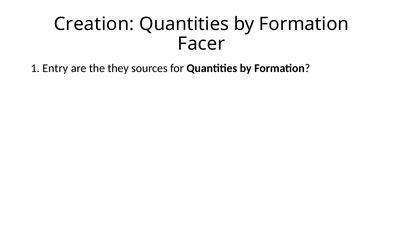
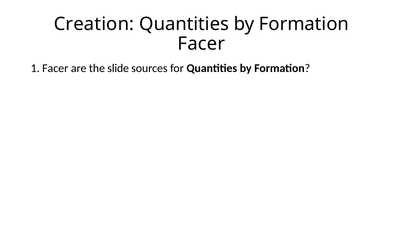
1 Entry: Entry -> Facer
they: they -> slide
